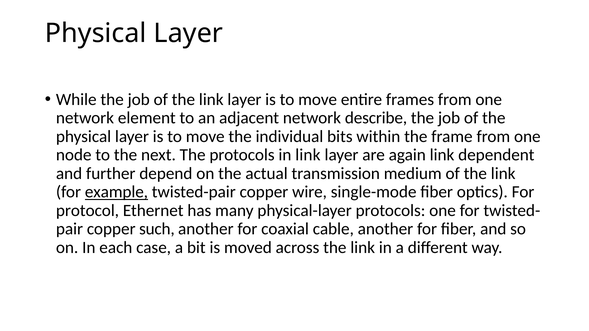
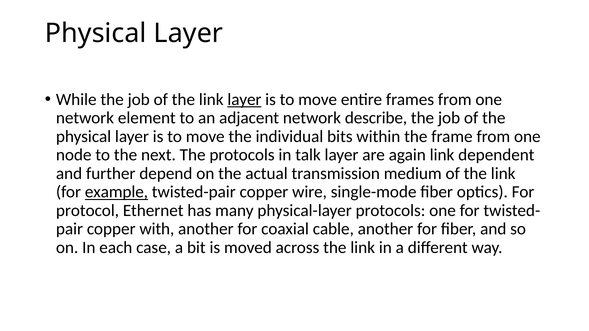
layer at (244, 100) underline: none -> present
in link: link -> talk
such: such -> with
